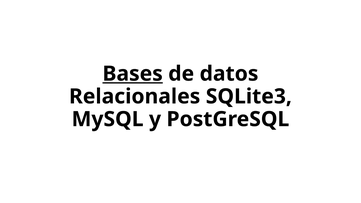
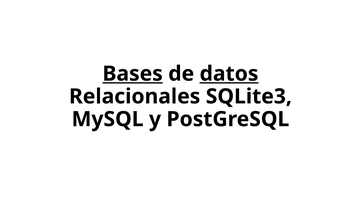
datos underline: none -> present
